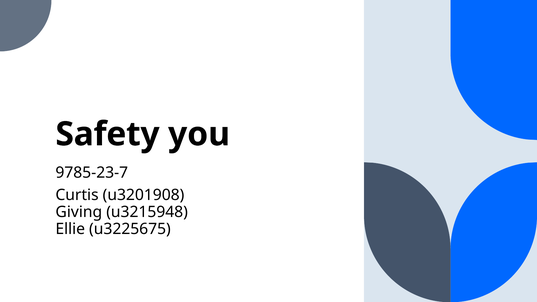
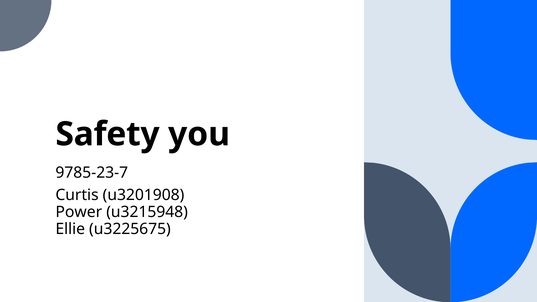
Giving: Giving -> Power
